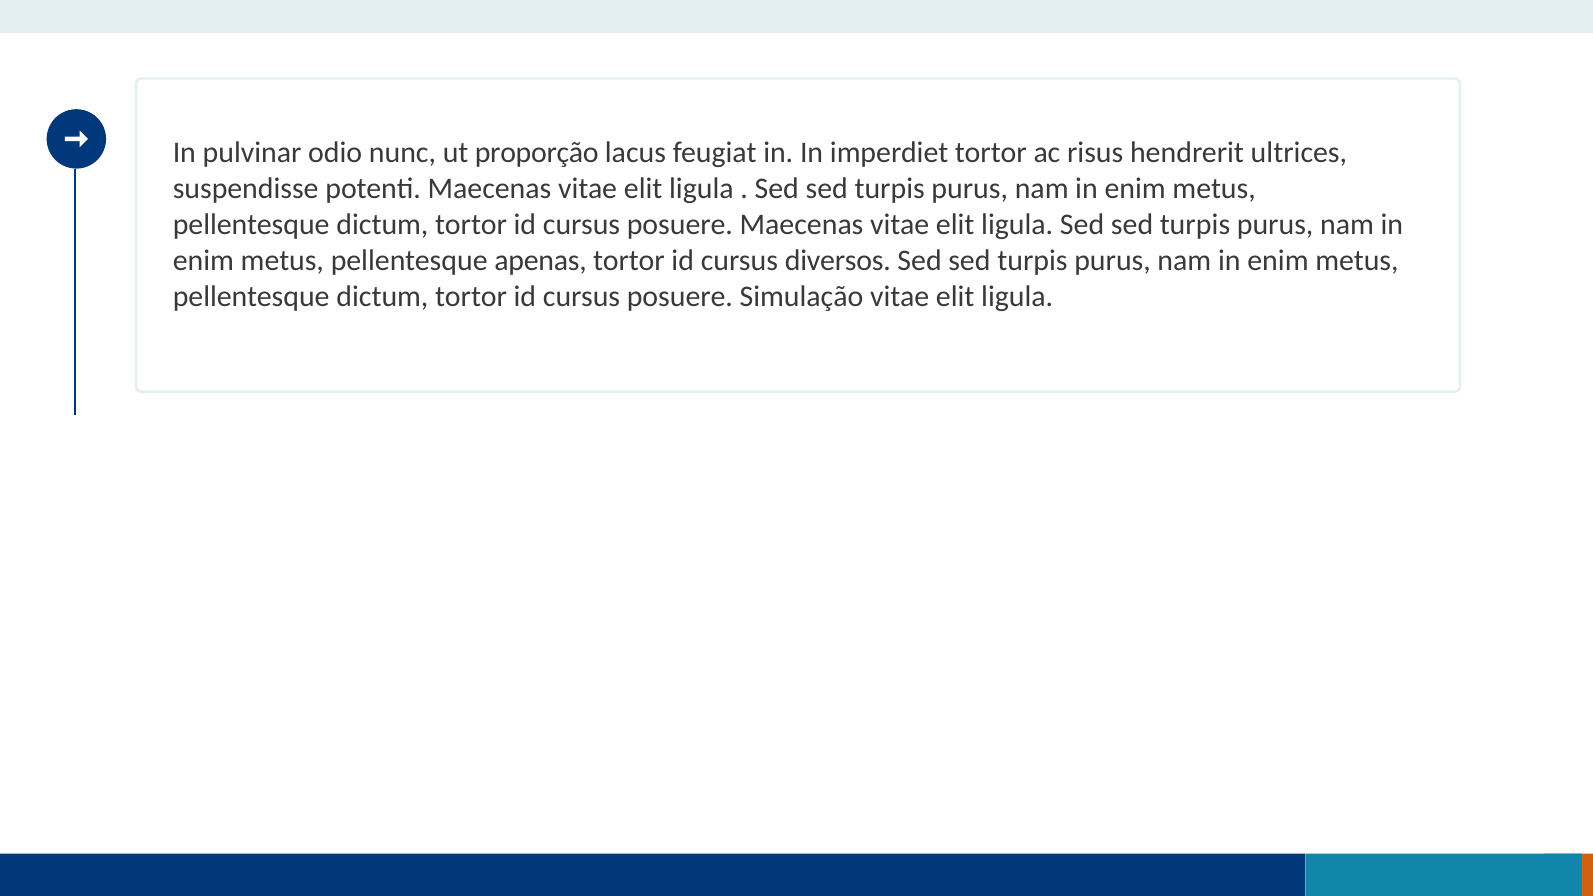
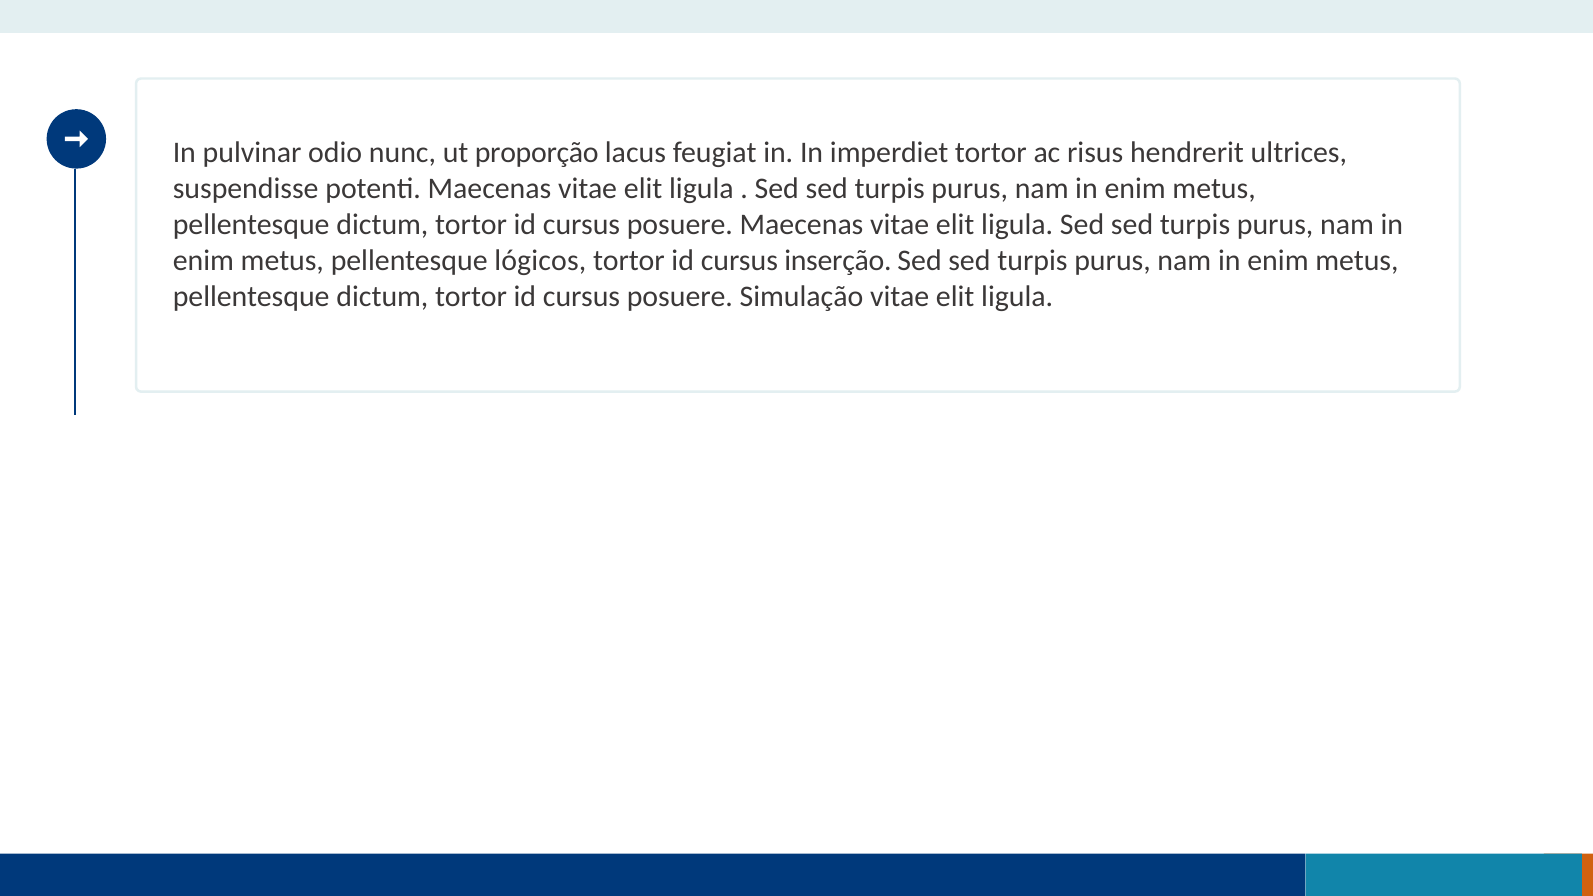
apenas: apenas -> lógicos
diversos: diversos -> inserção
